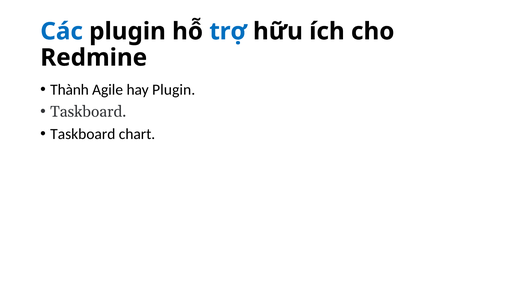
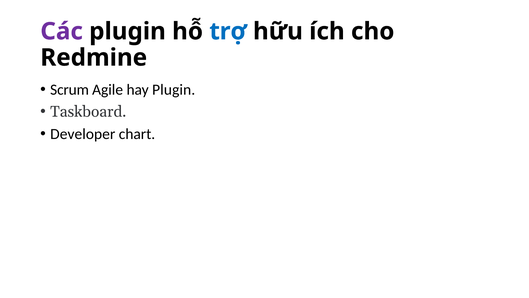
Các colour: blue -> purple
Thành: Thành -> Scrum
Taskboard at (83, 134): Taskboard -> Developer
